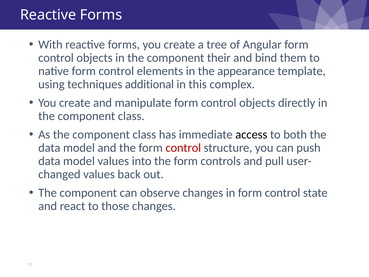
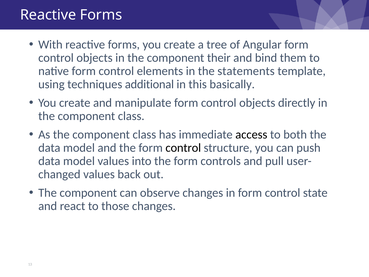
appearance: appearance -> statements
complex: complex -> basically
control at (183, 148) colour: red -> black
